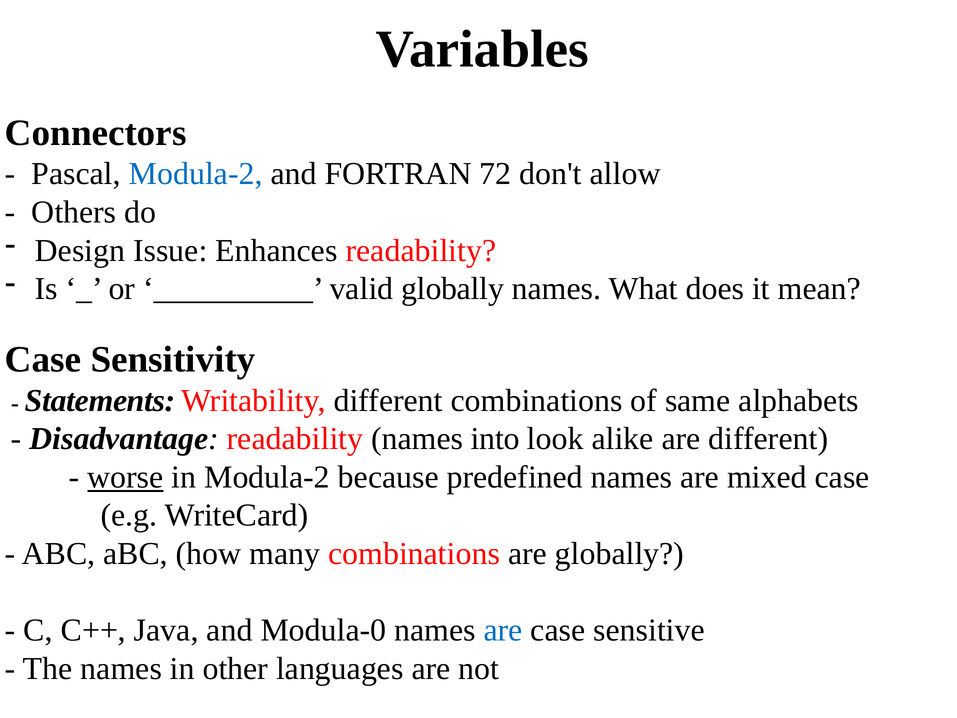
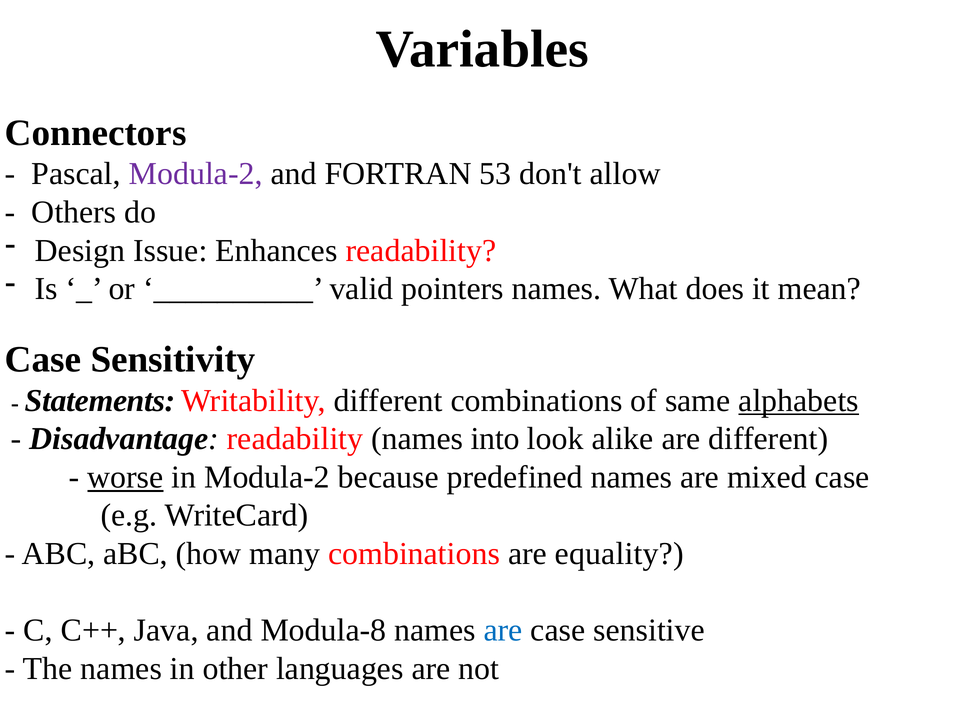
Modula-2 at (196, 174) colour: blue -> purple
72: 72 -> 53
valid globally: globally -> pointers
alphabets underline: none -> present
are globally: globally -> equality
Modula-0: Modula-0 -> Modula-8
